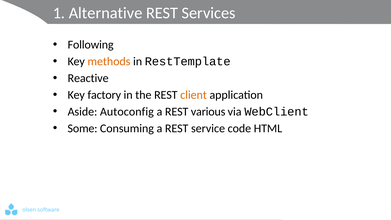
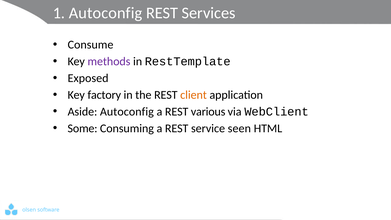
1 Alternative: Alternative -> Autoconfig
Following: Following -> Consume
methods colour: orange -> purple
Reactive: Reactive -> Exposed
code: code -> seen
